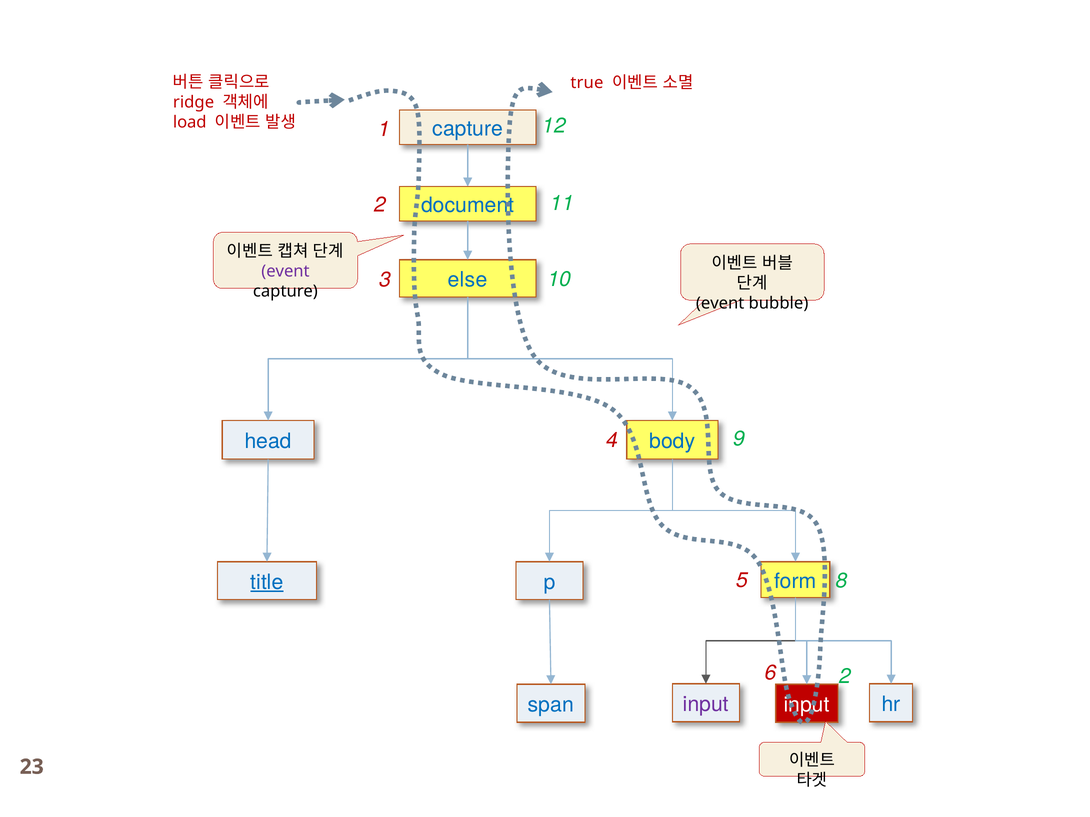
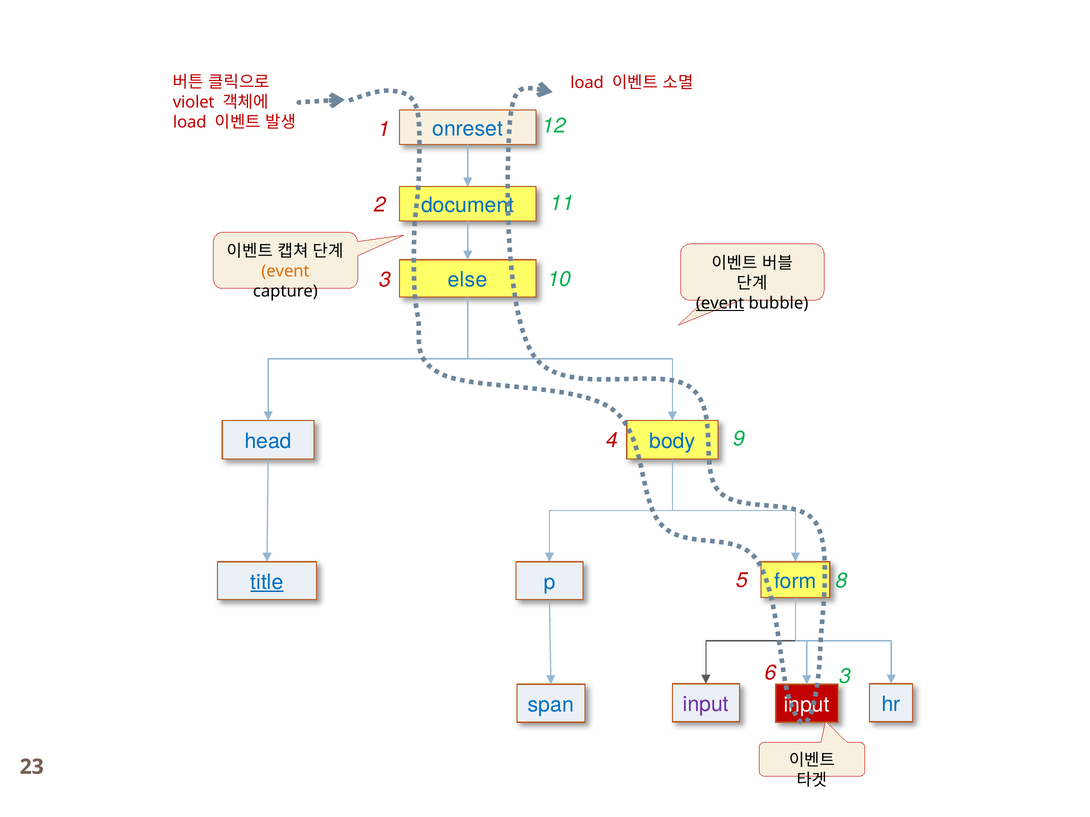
true at (587, 83): true -> load
ridge: ridge -> violet
capture at (468, 129): capture -> onreset
event at (285, 272) colour: purple -> orange
event at (720, 303) underline: none -> present
6 2: 2 -> 3
